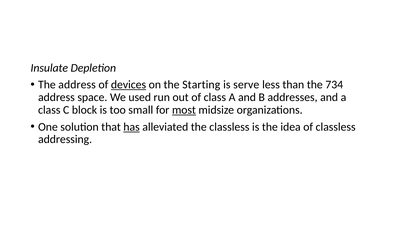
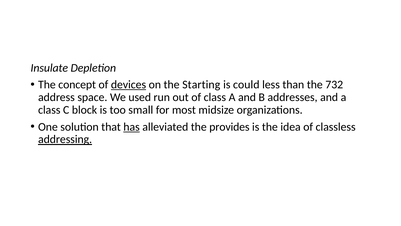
The address: address -> concept
serve: serve -> could
734: 734 -> 732
most underline: present -> none
the classless: classless -> provides
addressing underline: none -> present
